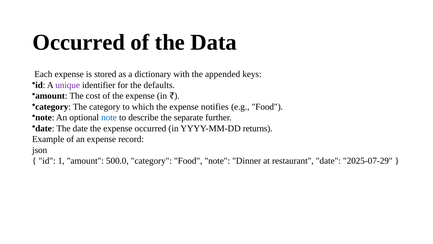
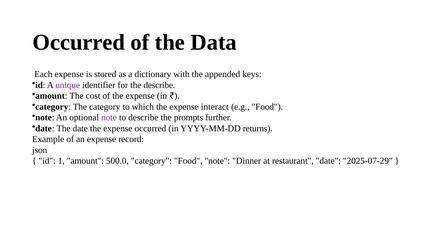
the defaults: defaults -> describe
notifies: notifies -> interact
note at (109, 117) colour: blue -> purple
separate: separate -> prompts
